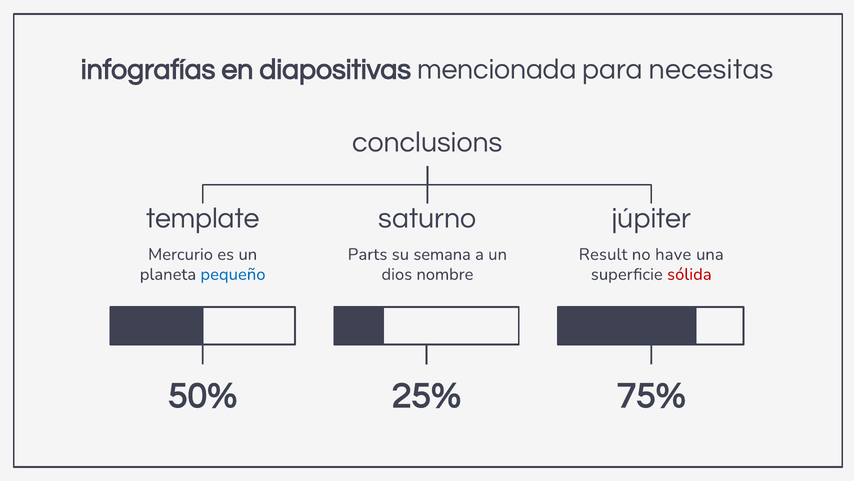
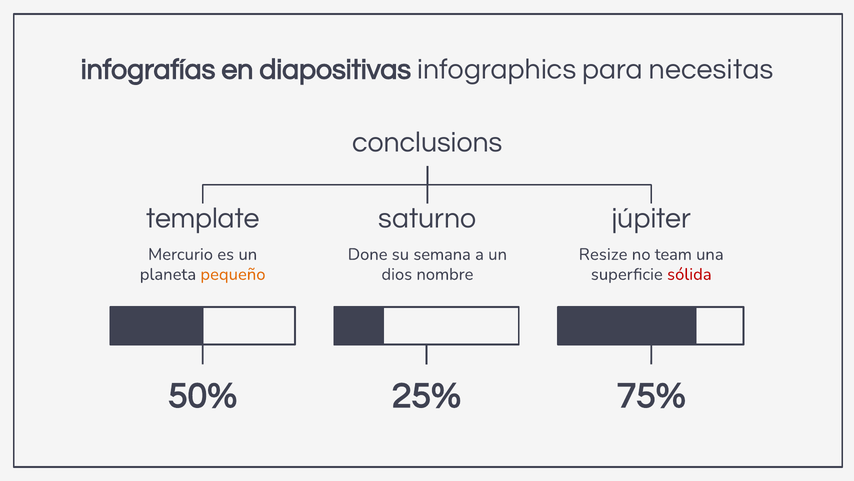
mencionada: mencionada -> infographics
Parts: Parts -> Done
Result: Result -> Resize
have: have -> team
pequeño colour: blue -> orange
